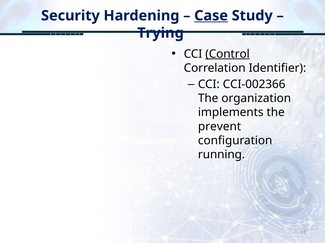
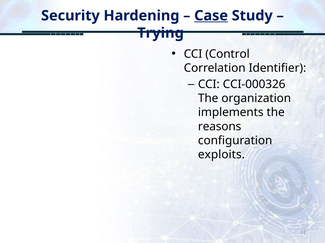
Control underline: present -> none
CCI-002366: CCI-002366 -> CCI-000326
prevent: prevent -> reasons
running: running -> exploits
